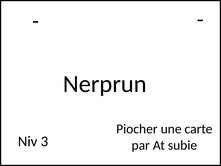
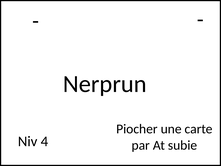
3: 3 -> 4
